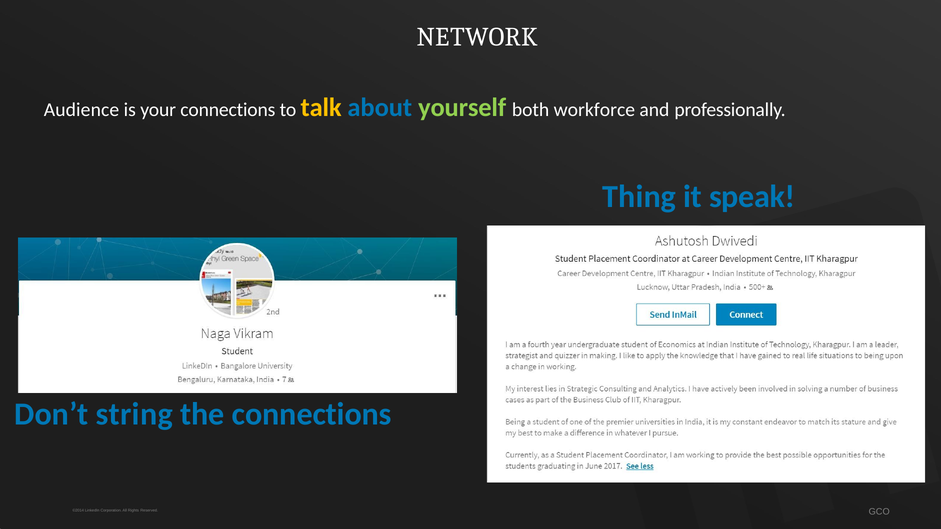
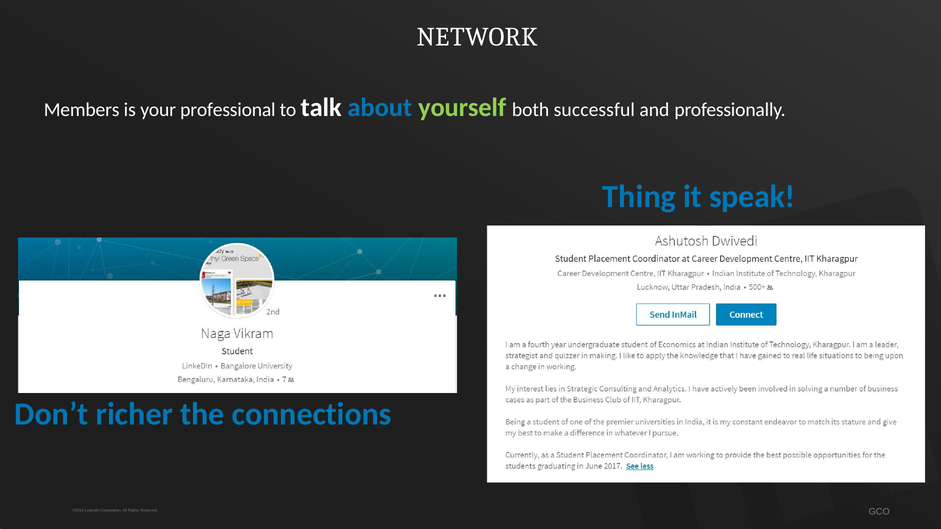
Audience: Audience -> Members
your connections: connections -> professional
talk colour: yellow -> white
workforce: workforce -> successful
string: string -> richer
